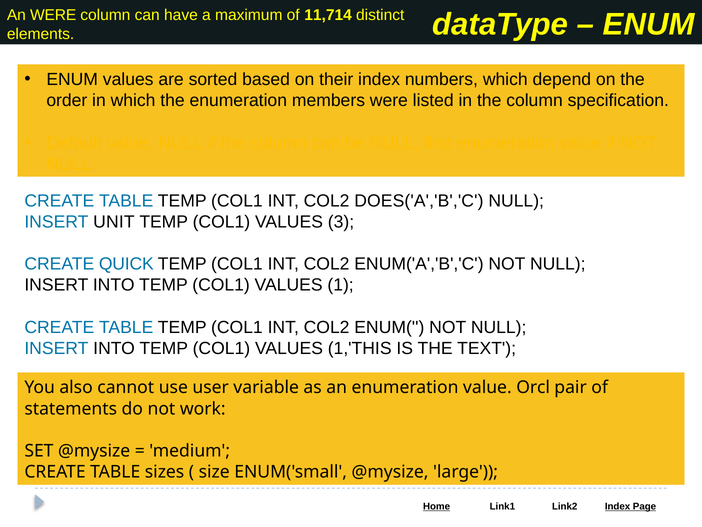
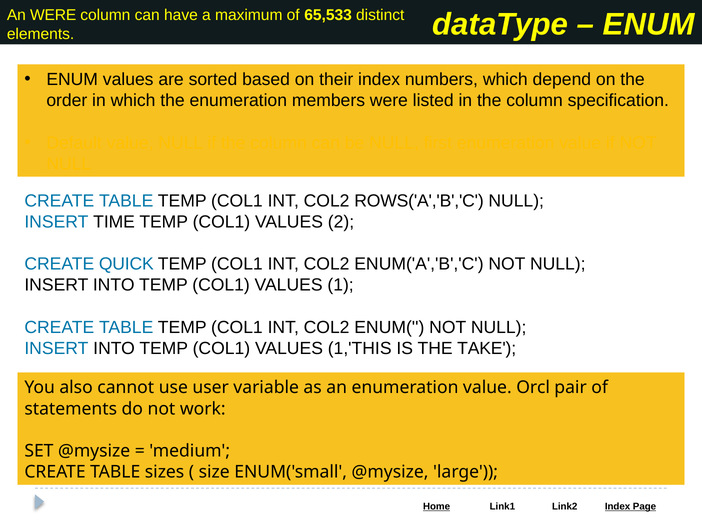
11,714: 11,714 -> 65,533
DOES('A','B','C: DOES('A','B','C -> ROWS('A','B','C
UNIT: UNIT -> TIME
3: 3 -> 2
TEXT: TEXT -> TAKE
